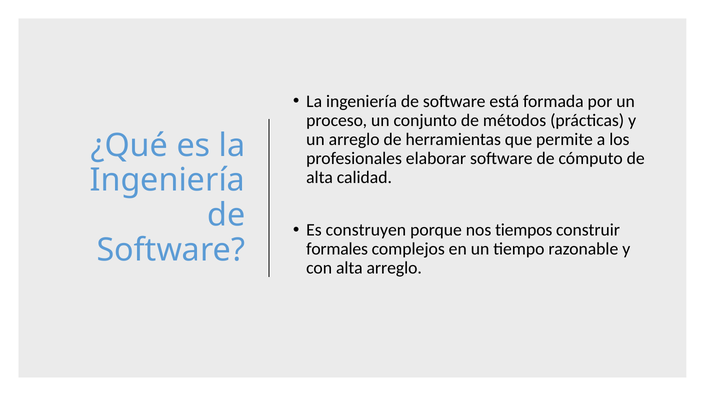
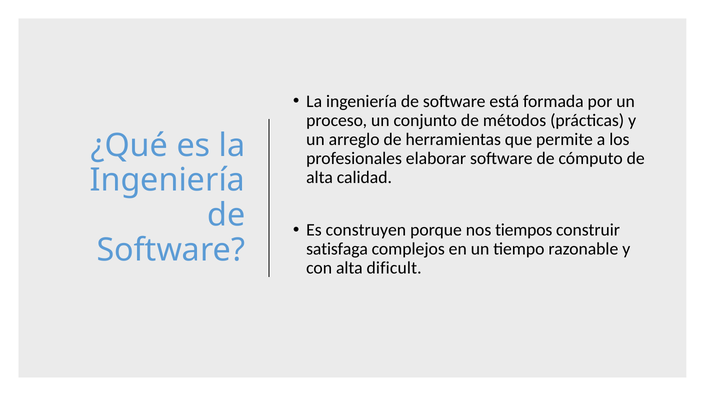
formales: formales -> satisfaga
alta arreglo: arreglo -> dificult
